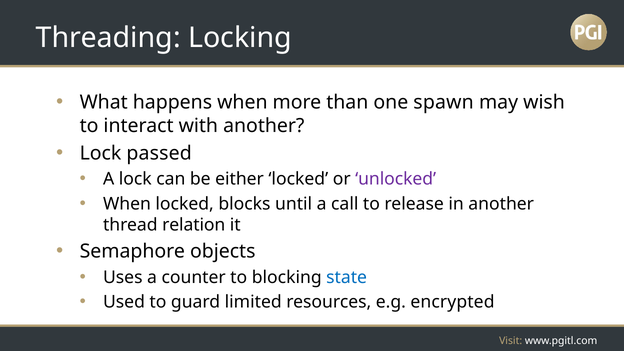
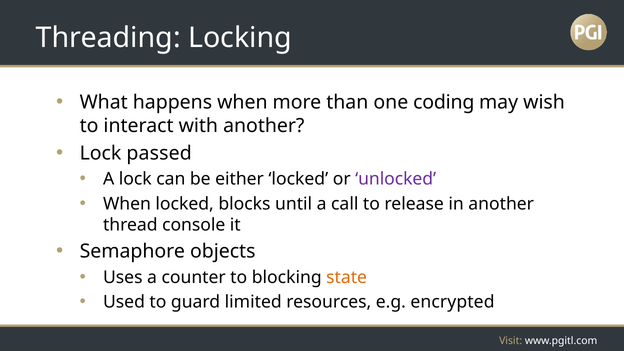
spawn: spawn -> coding
relation: relation -> console
state colour: blue -> orange
